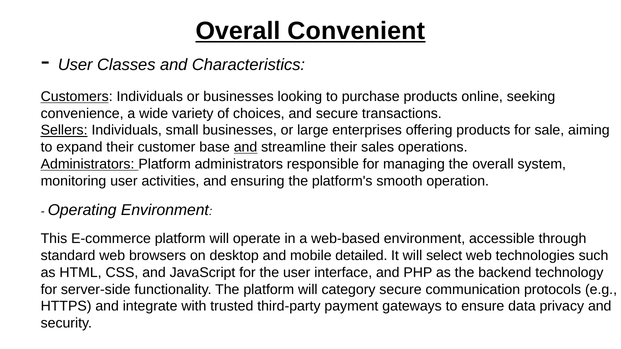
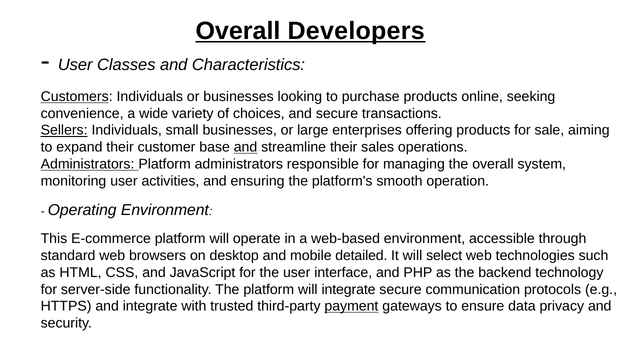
Convenient: Convenient -> Developers
will category: category -> integrate
payment underline: none -> present
